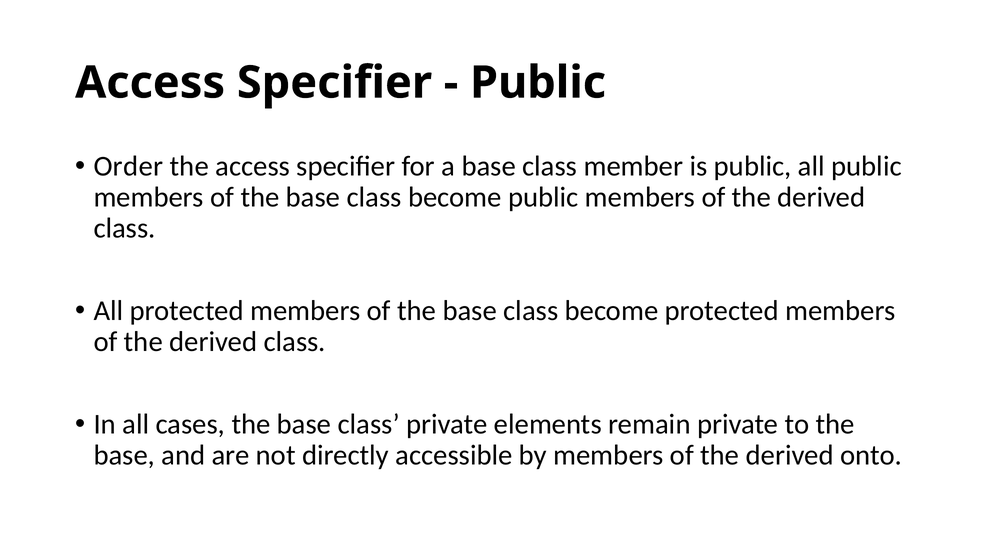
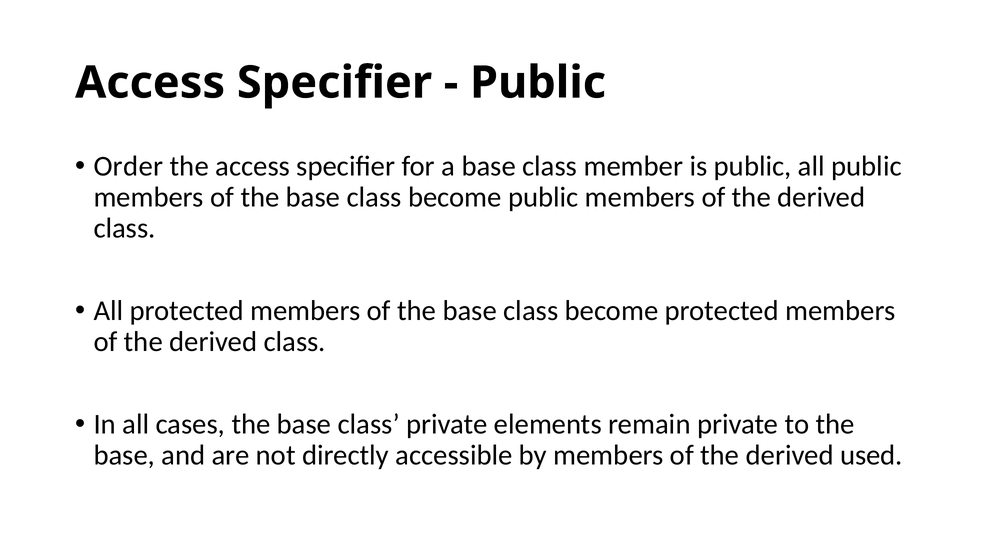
onto: onto -> used
